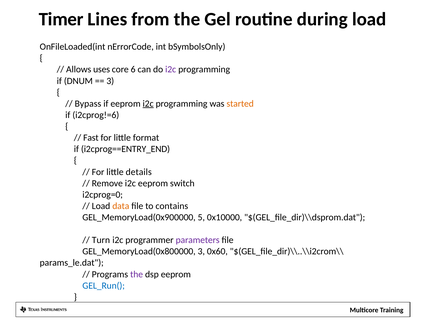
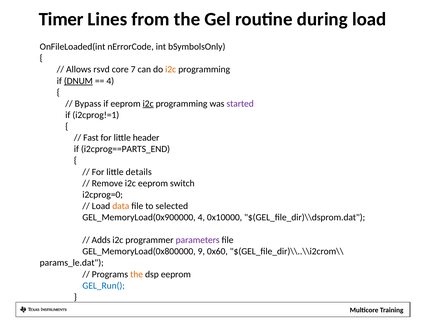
uses: uses -> rsvd
6: 6 -> 7
i2c at (171, 69) colour: purple -> orange
DNUM underline: none -> present
3 at (110, 81): 3 -> 4
started colour: orange -> purple
i2cprog!=6: i2cprog!=6 -> i2cprog!=1
format: format -> header
i2cprog==ENTRY_END: i2cprog==ENTRY_END -> i2cprog==PARTS_END
contains: contains -> selected
GEL_MemoryLoad(0x900000 5: 5 -> 4
Turn: Turn -> Adds
GEL_MemoryLoad(0x800000 3: 3 -> 9
the at (137, 274) colour: purple -> orange
